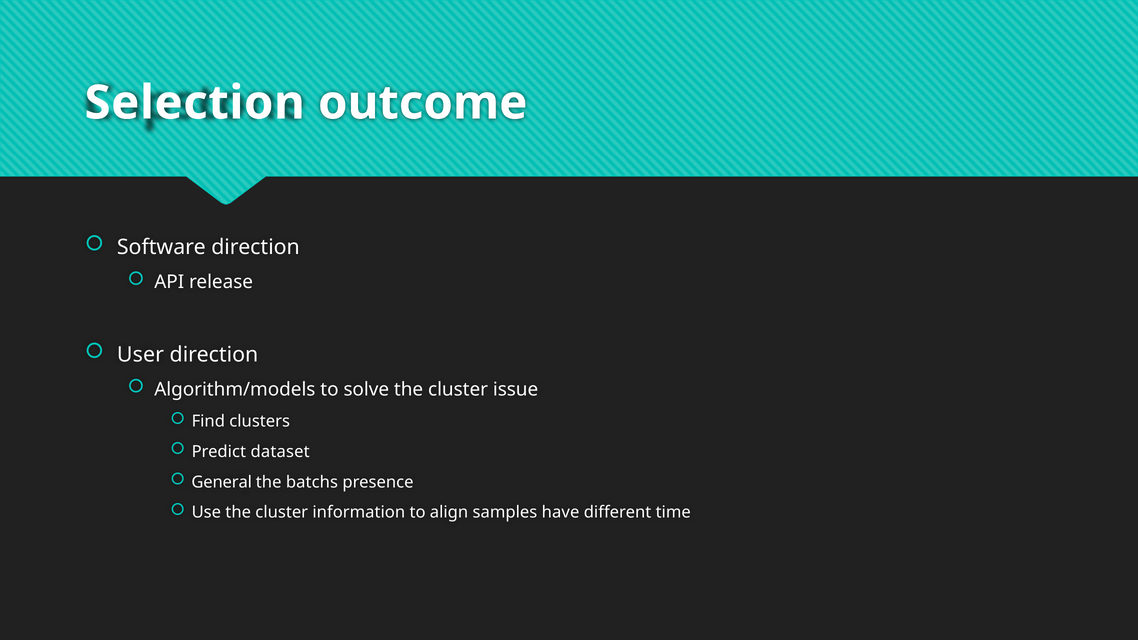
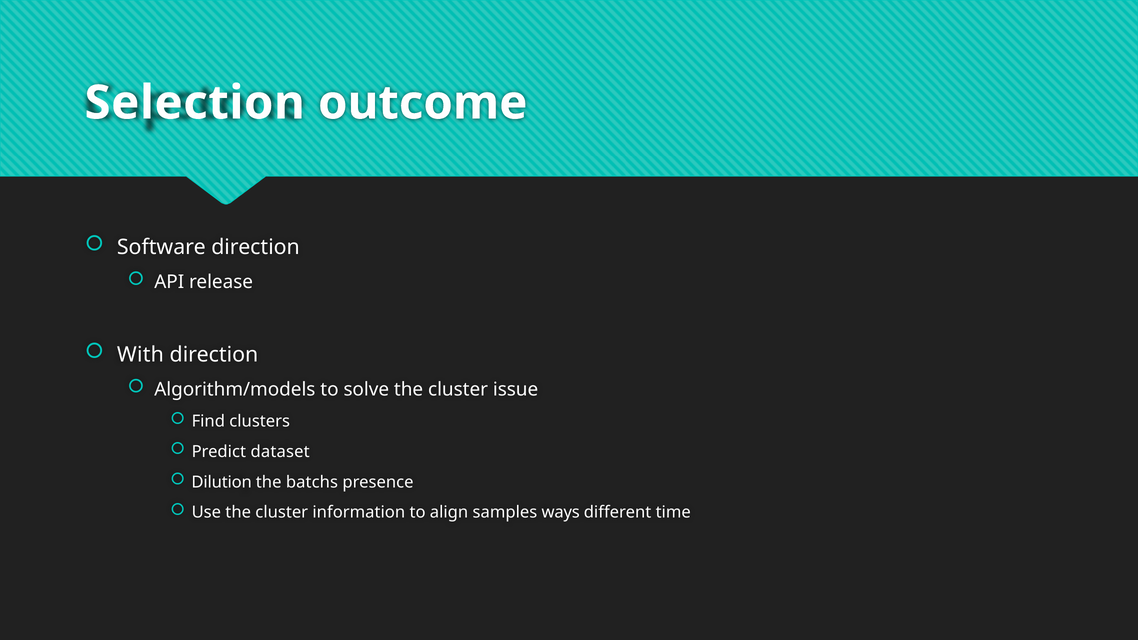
User: User -> With
General: General -> Dilution
have: have -> ways
